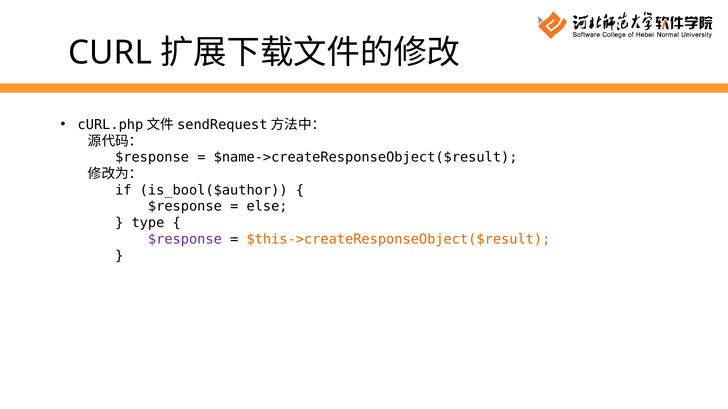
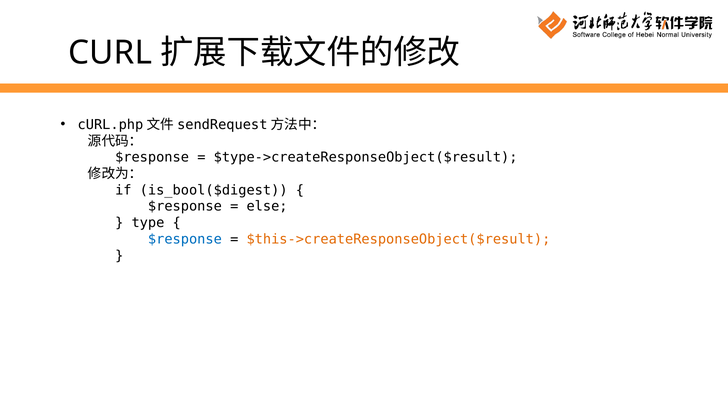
$name->createResponseObject($result: $name->createResponseObject($result -> $type->createResponseObject($result
is_bool($author: is_bool($author -> is_bool($digest
$response at (185, 239) colour: purple -> blue
